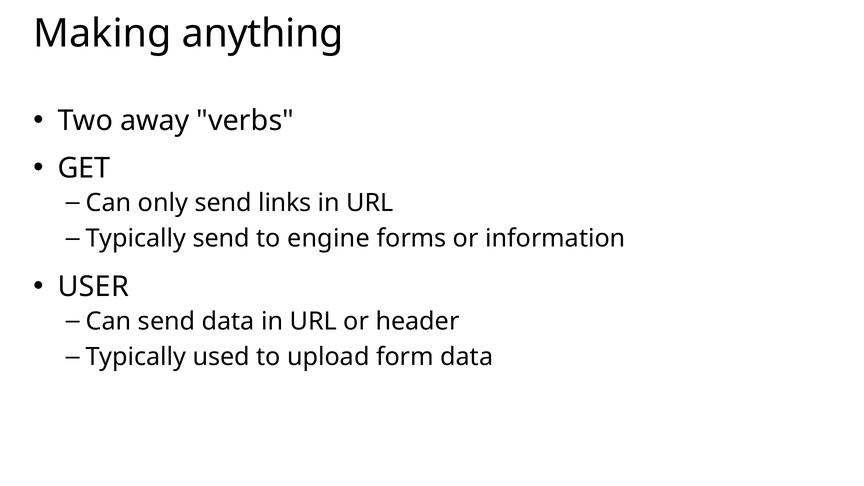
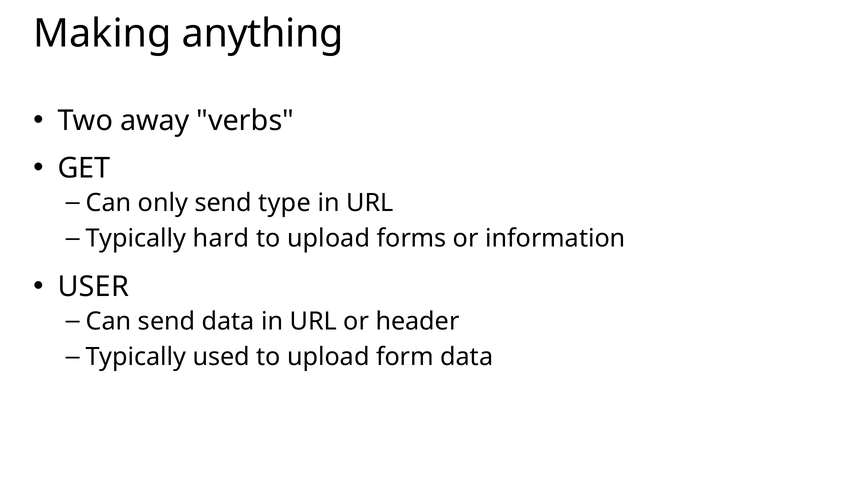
links: links -> type
Typically send: send -> hard
engine at (329, 239): engine -> upload
